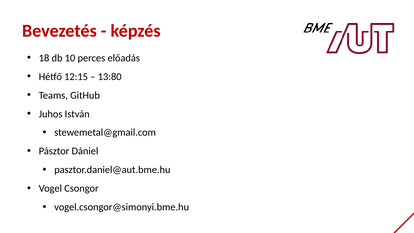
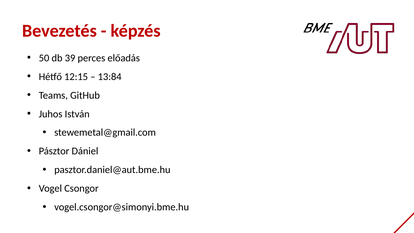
18: 18 -> 50
10: 10 -> 39
13:80: 13:80 -> 13:84
